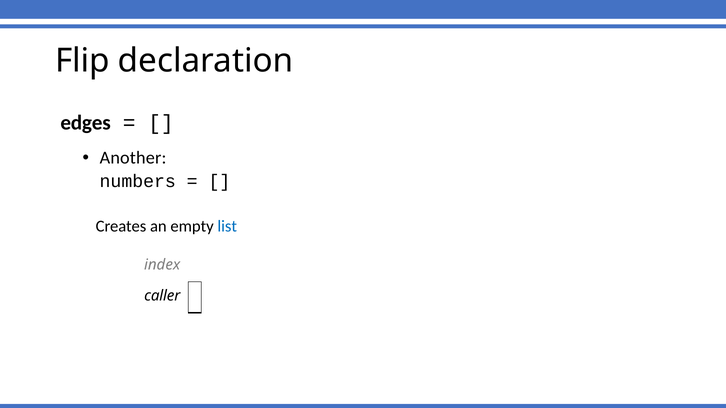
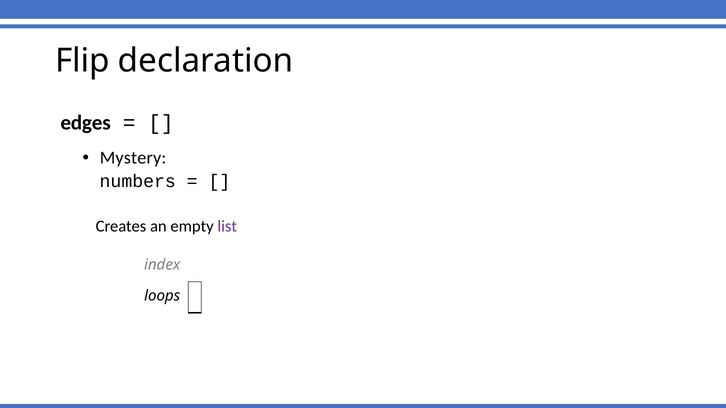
Another: Another -> Mystery
list colour: blue -> purple
caller: caller -> loops
